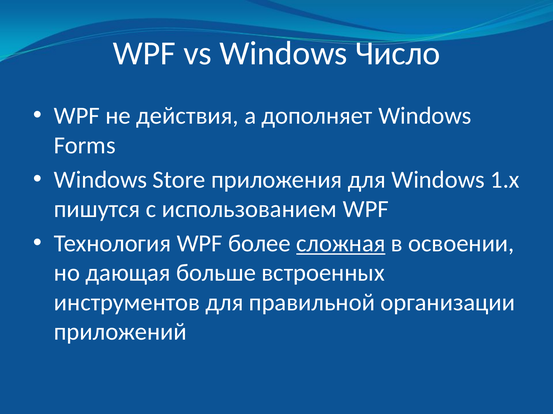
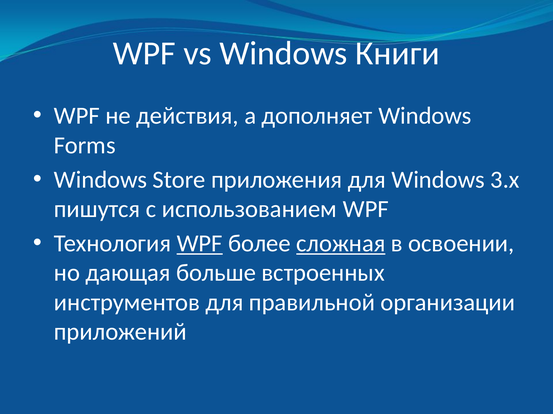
Число: Число -> Книги
1.x: 1.x -> 3.x
WPF at (200, 244) underline: none -> present
